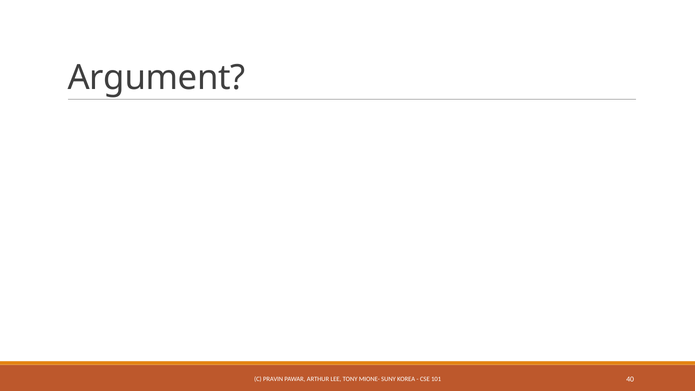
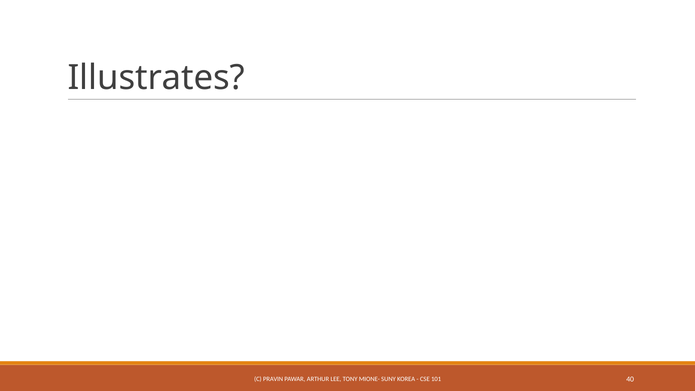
Argument: Argument -> Illustrates
